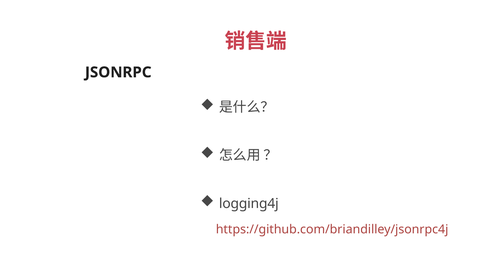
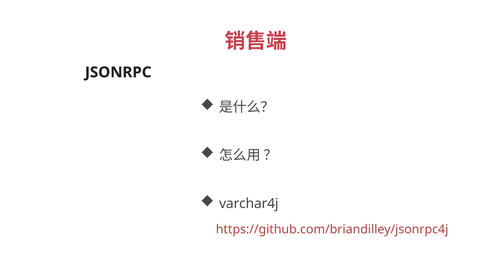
logging4j: logging4j -> varchar4j
